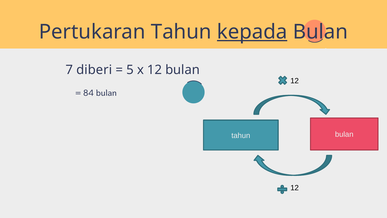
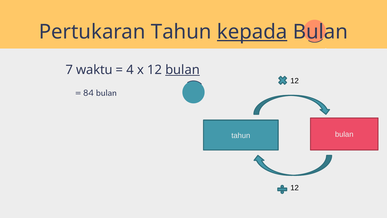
diberi: diberi -> waktu
5: 5 -> 4
bulan at (183, 70) underline: none -> present
